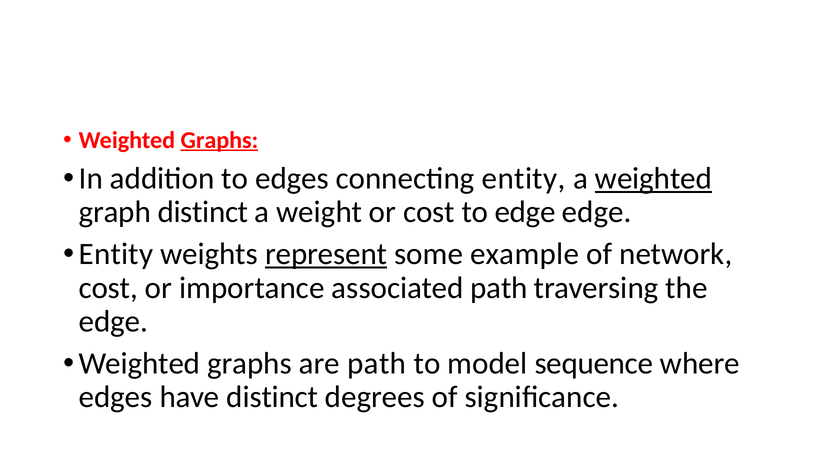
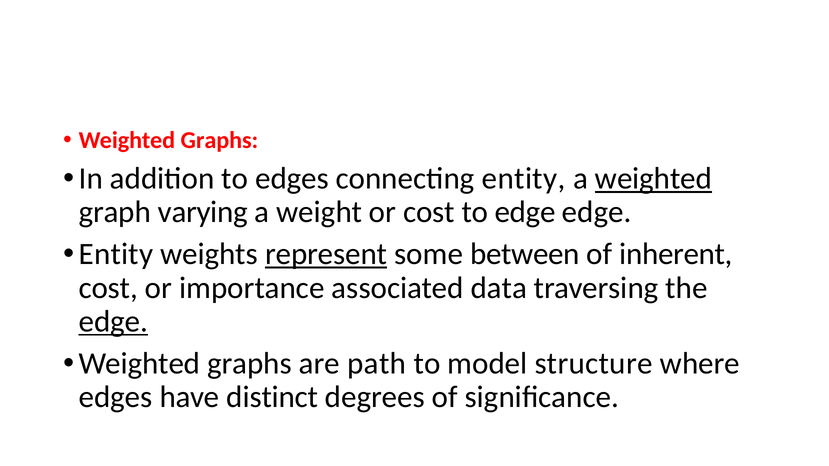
Graphs at (219, 140) underline: present -> none
graph distinct: distinct -> varying
example: example -> between
network: network -> inherent
associated path: path -> data
edge at (113, 322) underline: none -> present
sequence: sequence -> structure
